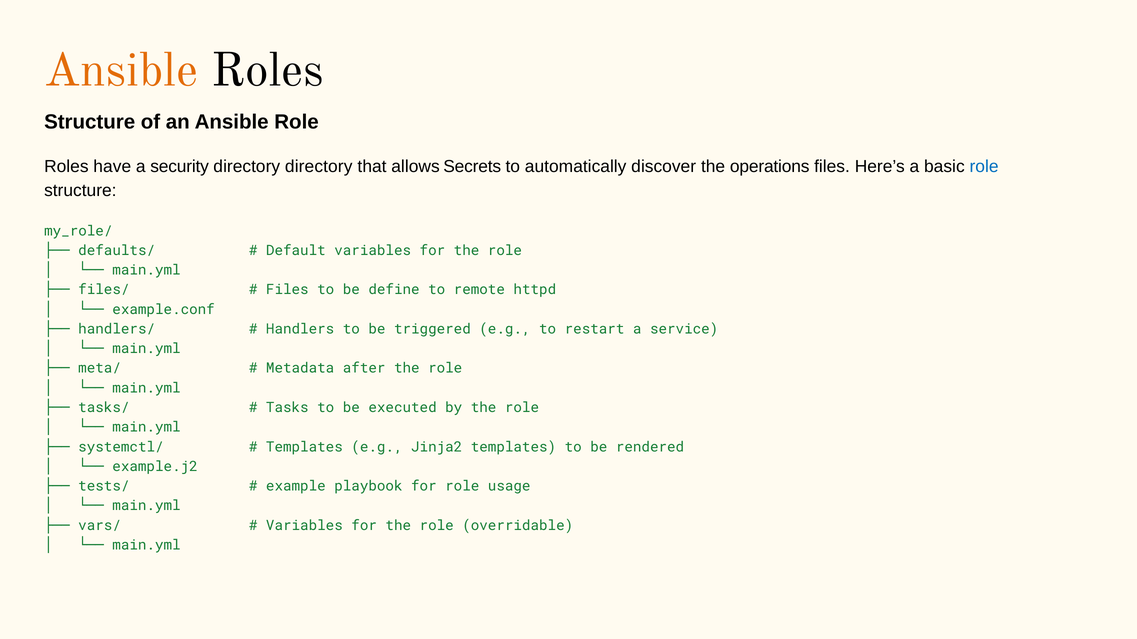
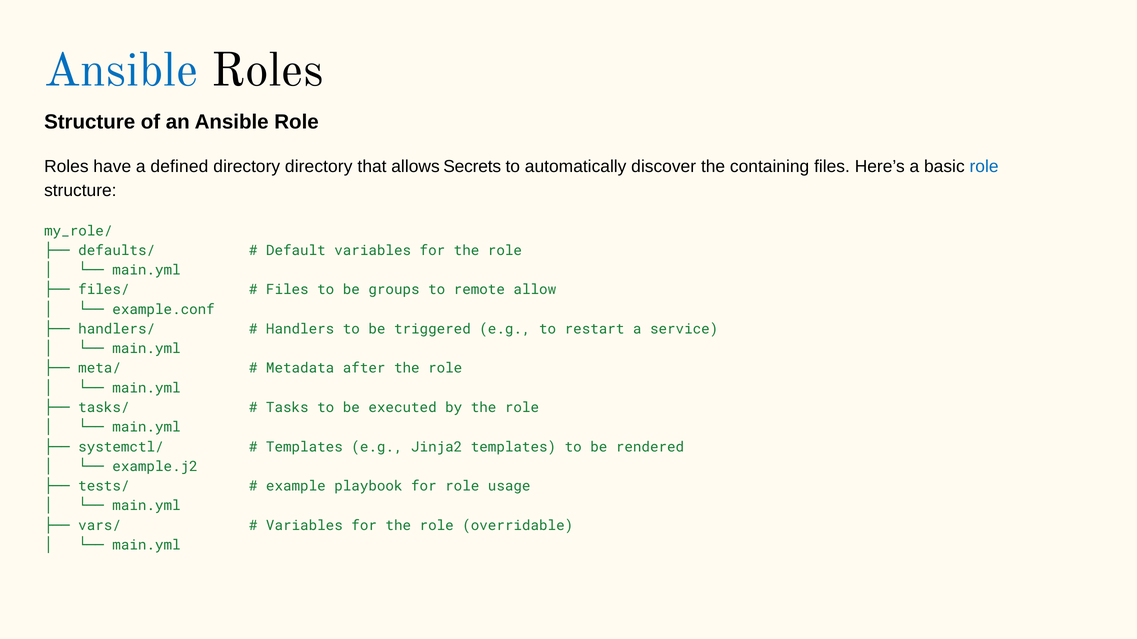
Ansible at (121, 70) colour: orange -> blue
security: security -> defined
operations: operations -> containing
define: define -> groups
httpd: httpd -> allow
